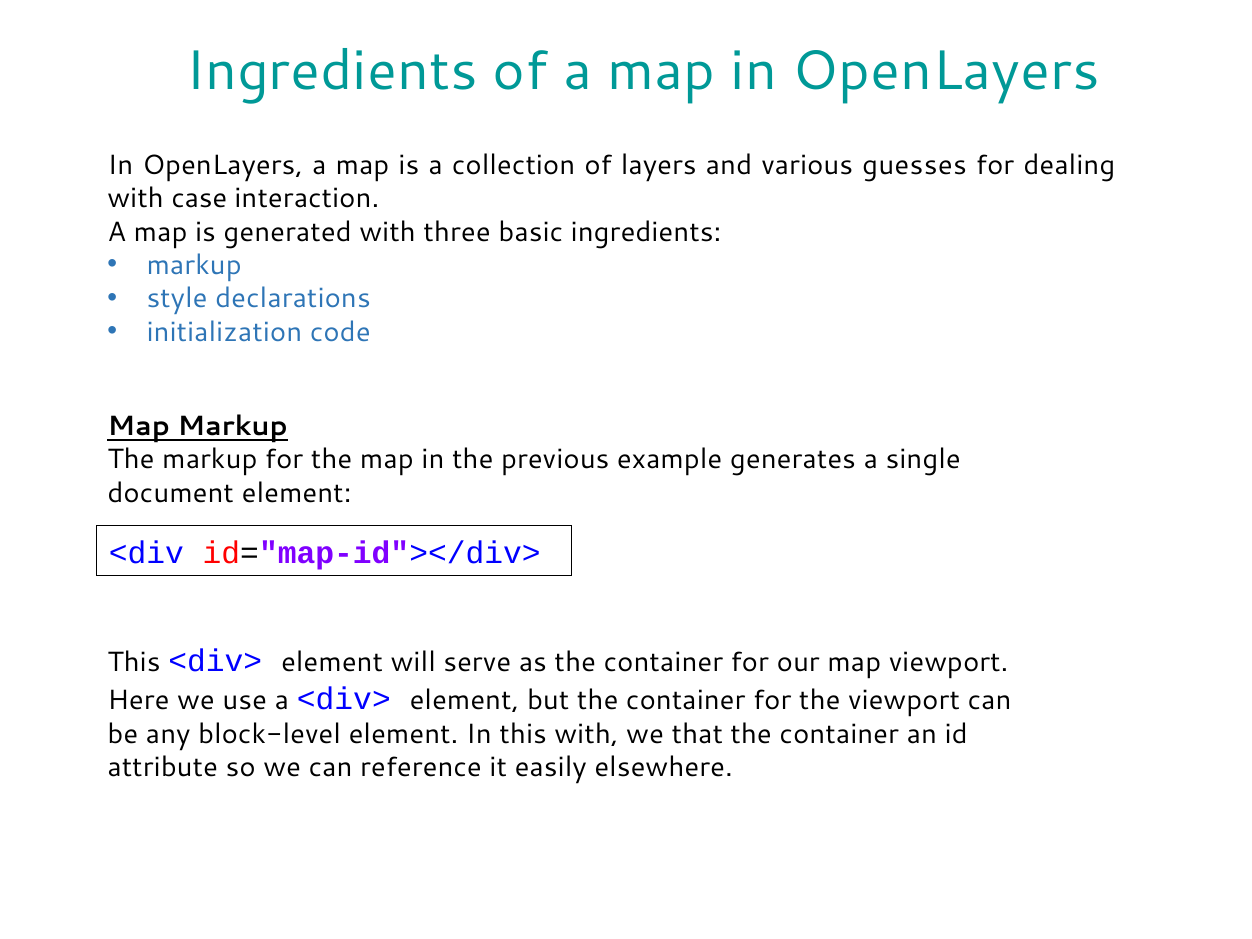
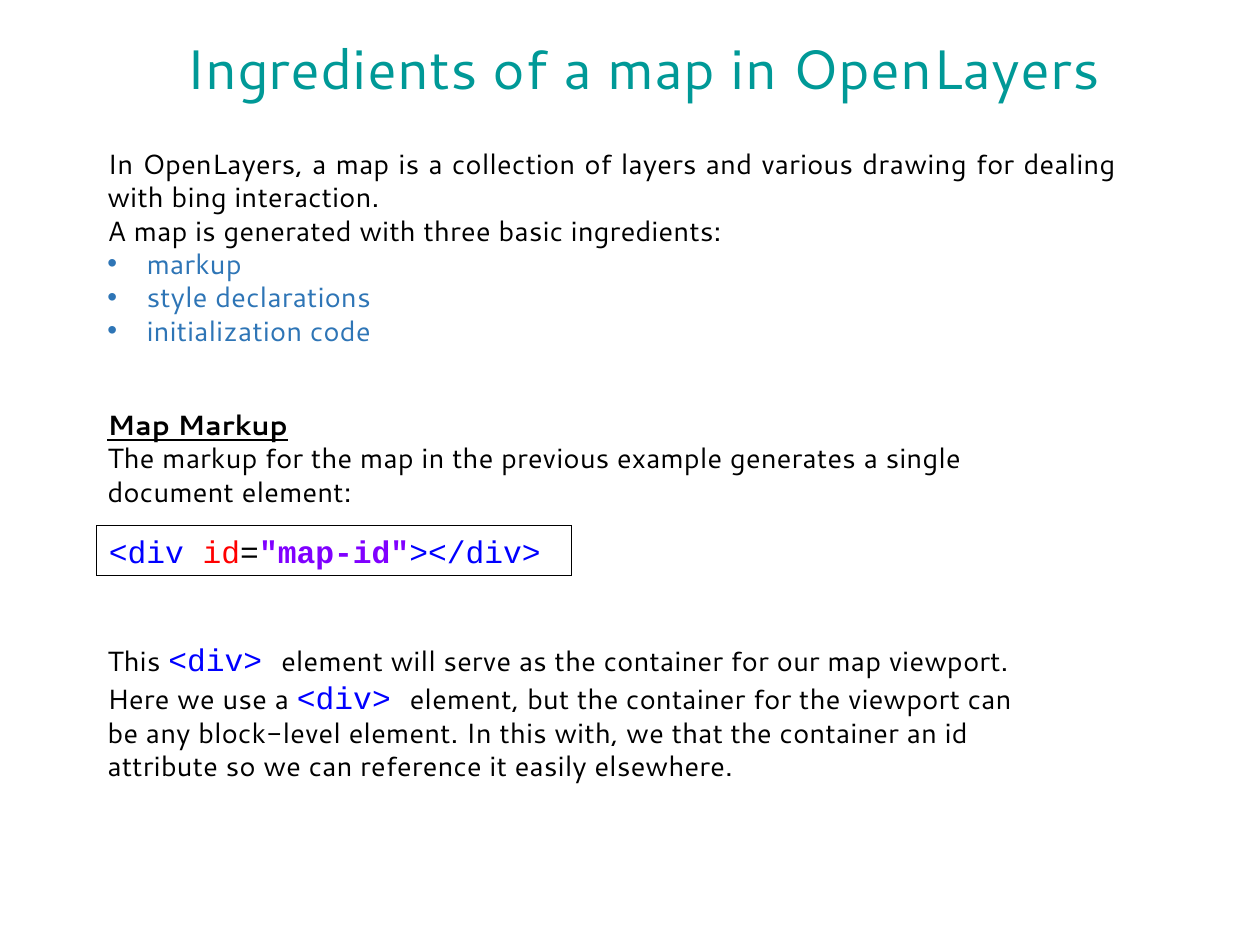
guesses: guesses -> drawing
case: case -> bing
